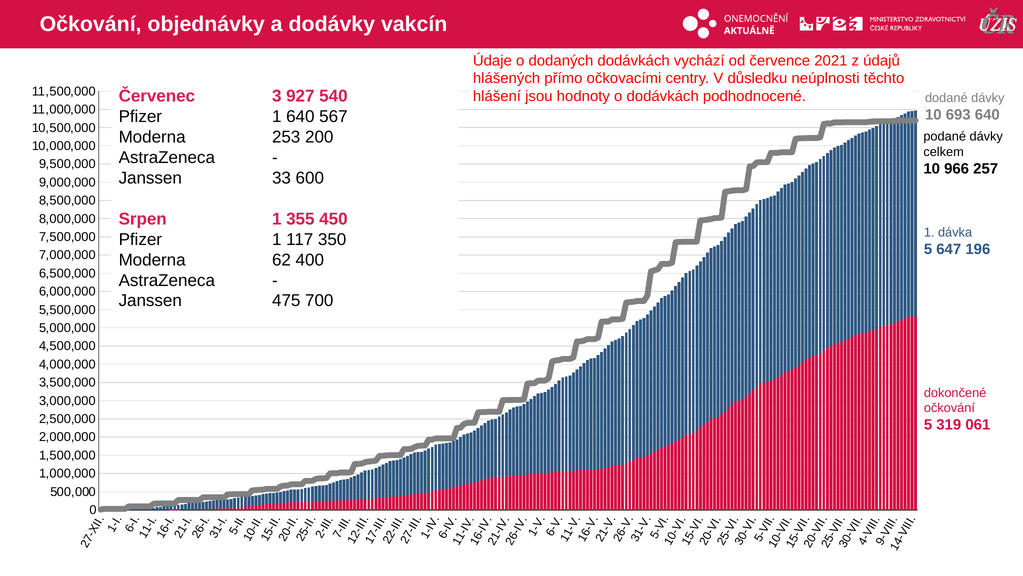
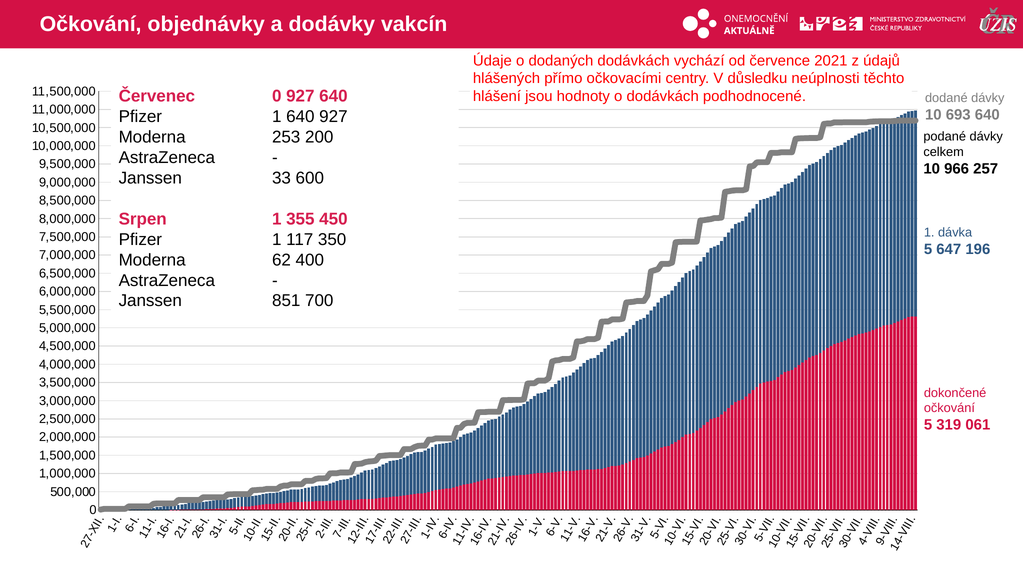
Červenec 3: 3 -> 0
927 540: 540 -> 640
640 567: 567 -> 927
475: 475 -> 851
